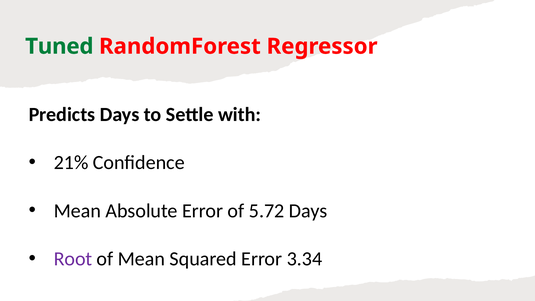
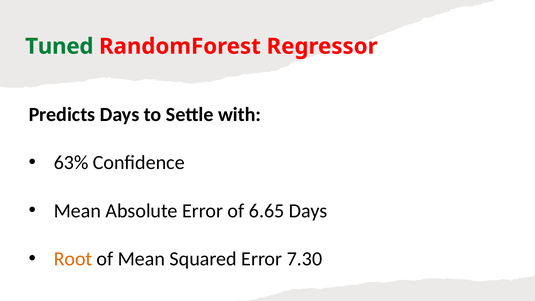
21%: 21% -> 63%
5.72: 5.72 -> 6.65
Root colour: purple -> orange
3.34: 3.34 -> 7.30
